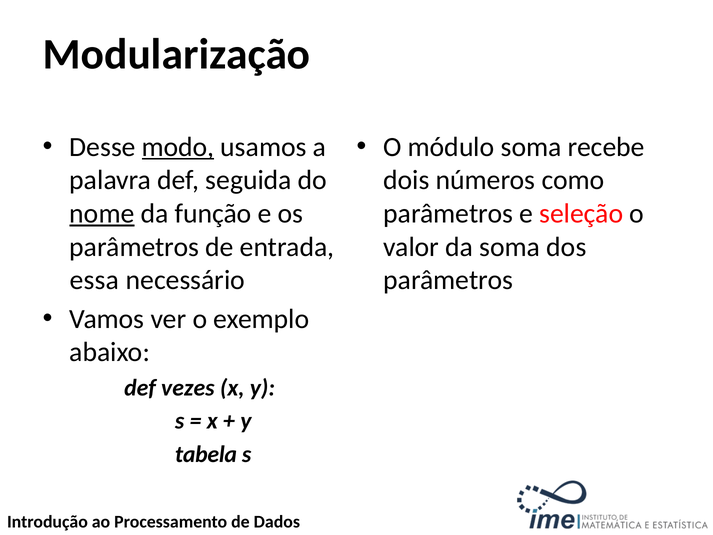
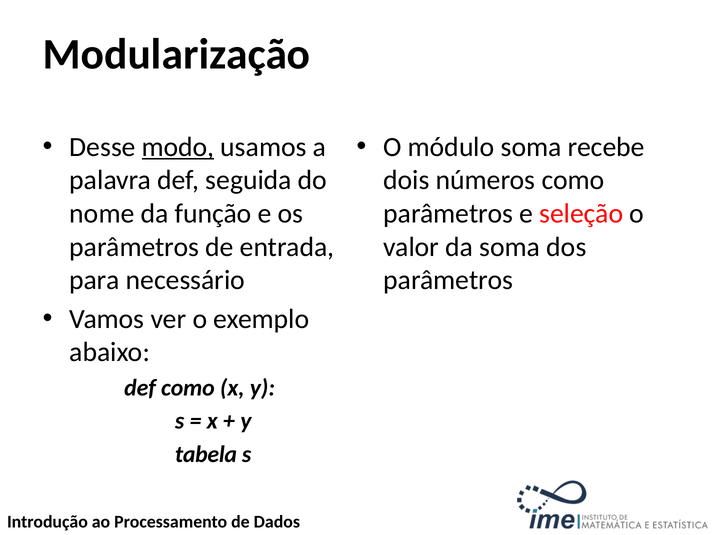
nome underline: present -> none
essa: essa -> para
def vezes: vezes -> como
